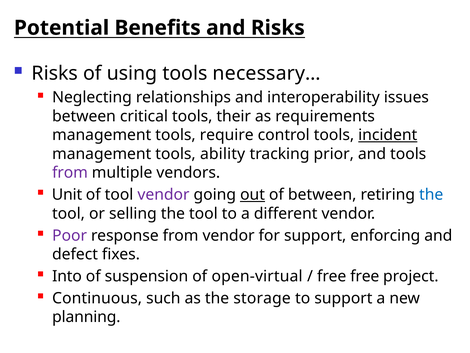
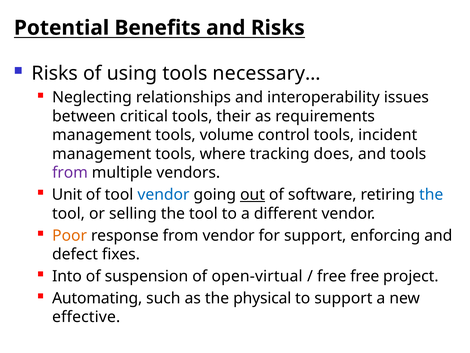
require: require -> volume
incident underline: present -> none
ability: ability -> where
prior: prior -> does
vendor at (163, 194) colour: purple -> blue
of between: between -> software
Poor colour: purple -> orange
Continuous: Continuous -> Automating
storage: storage -> physical
planning: planning -> effective
